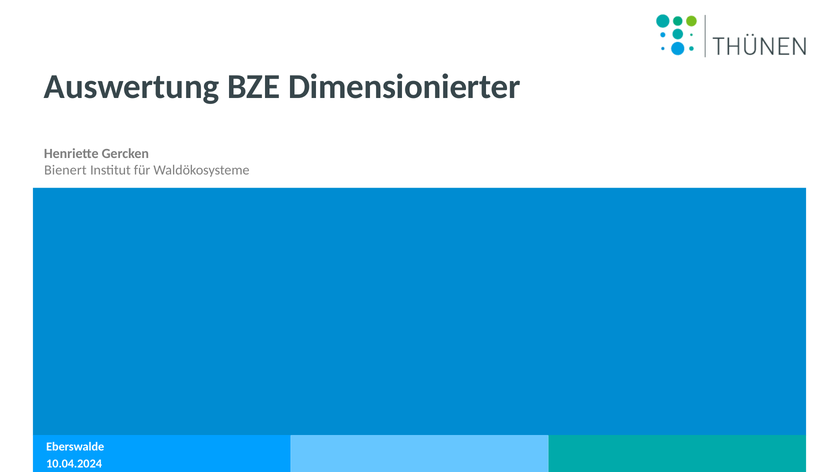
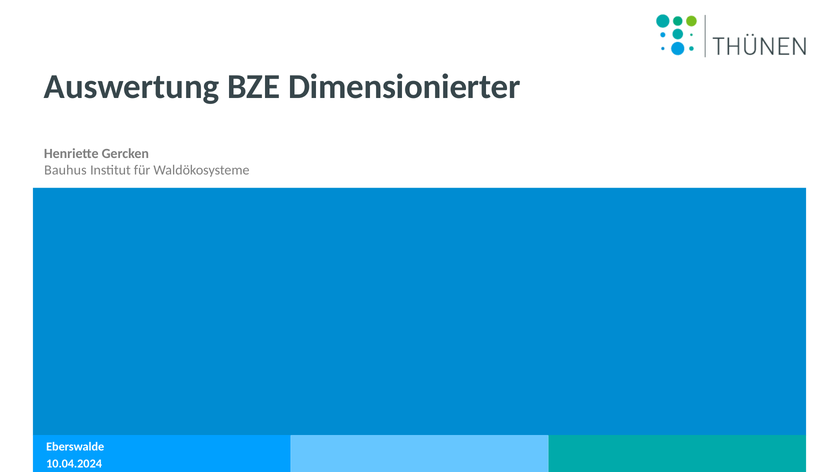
Bienert: Bienert -> Bauhus
